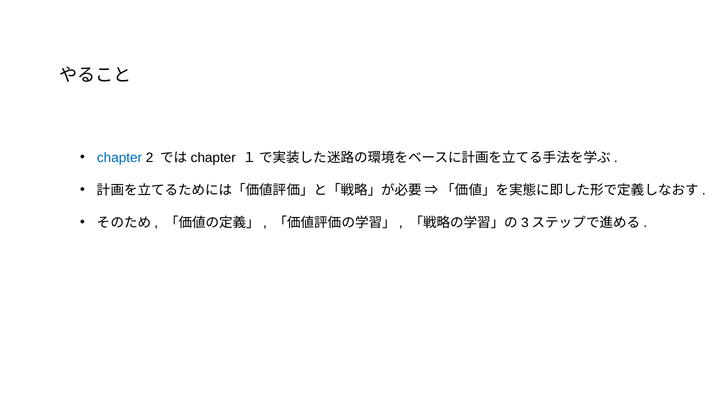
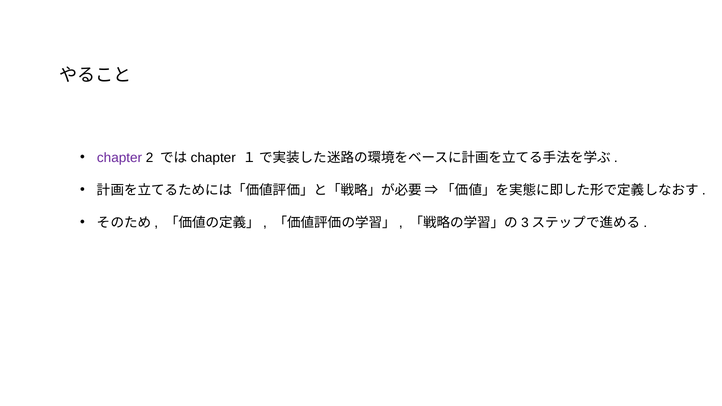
chapter colour: blue -> purple
